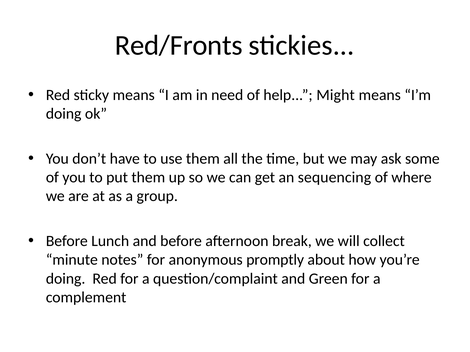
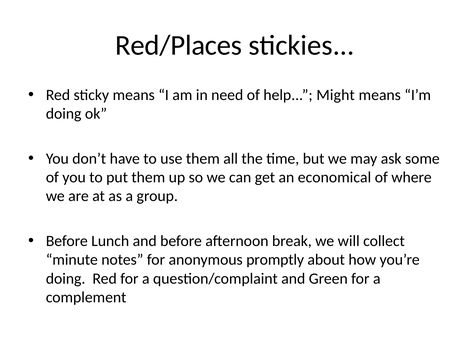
Red/Fronts: Red/Fronts -> Red/Places
sequencing: sequencing -> economical
